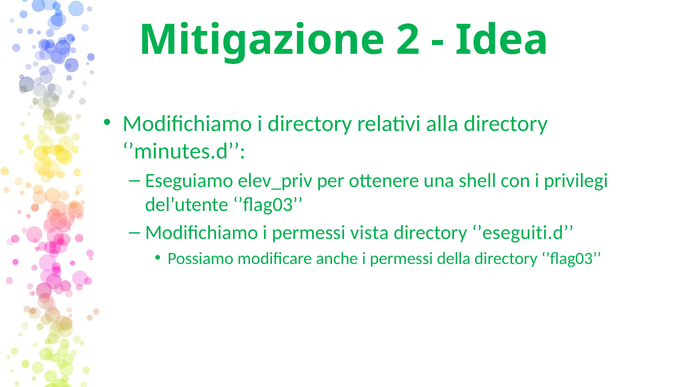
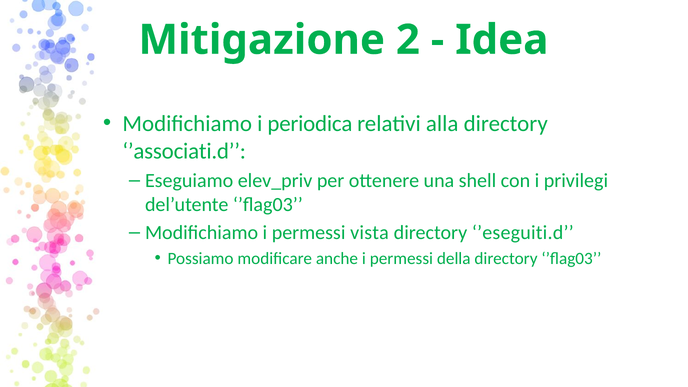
i directory: directory -> periodica
’minutes.d: ’minutes.d -> ’associati.d
